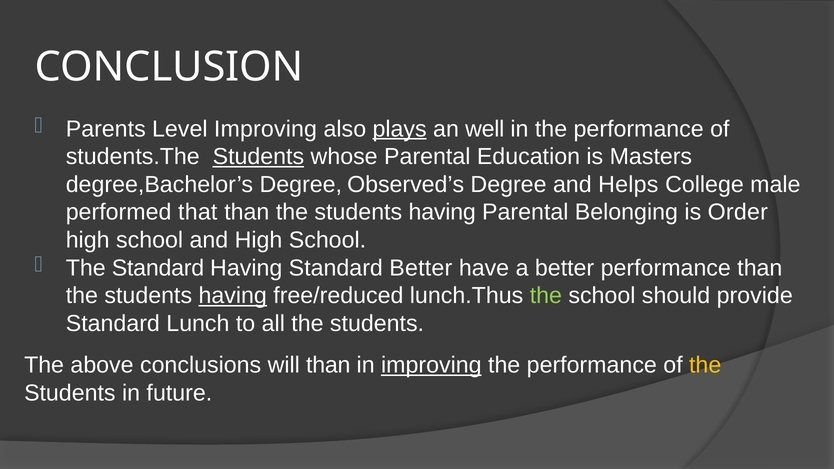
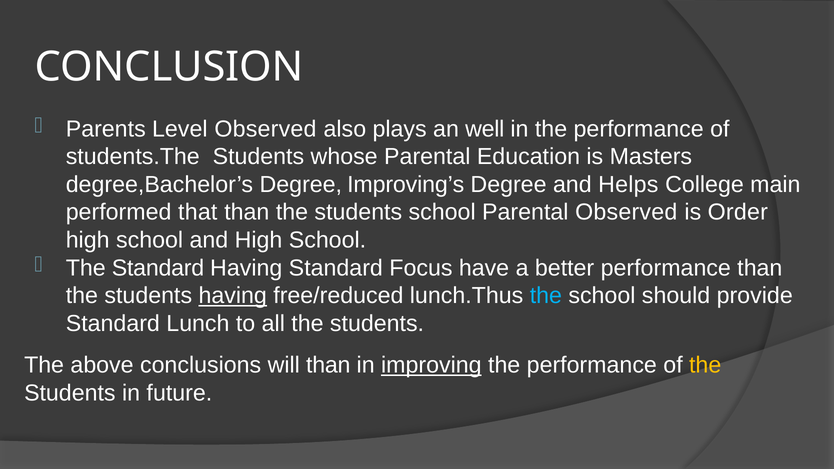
Level Improving: Improving -> Observed
plays underline: present -> none
Students at (258, 157) underline: present -> none
Observed’s: Observed’s -> Improving’s
male: male -> main
having at (442, 212): having -> school
Parental Belonging: Belonging -> Observed
Standard Better: Better -> Focus
the at (546, 296) colour: light green -> light blue
